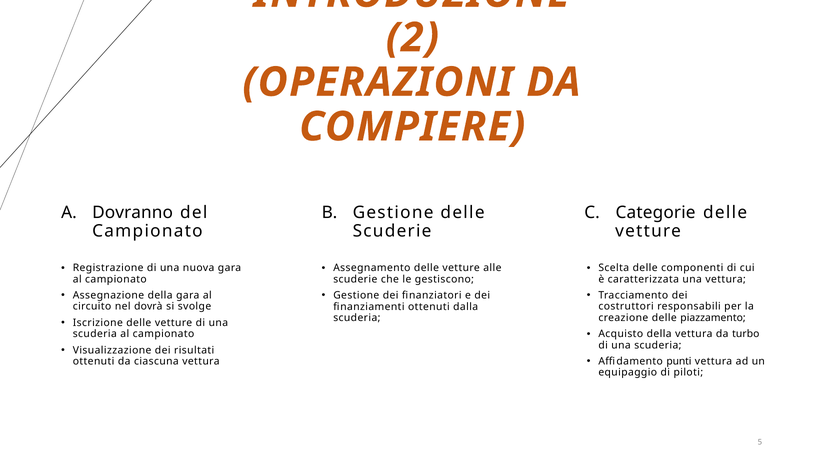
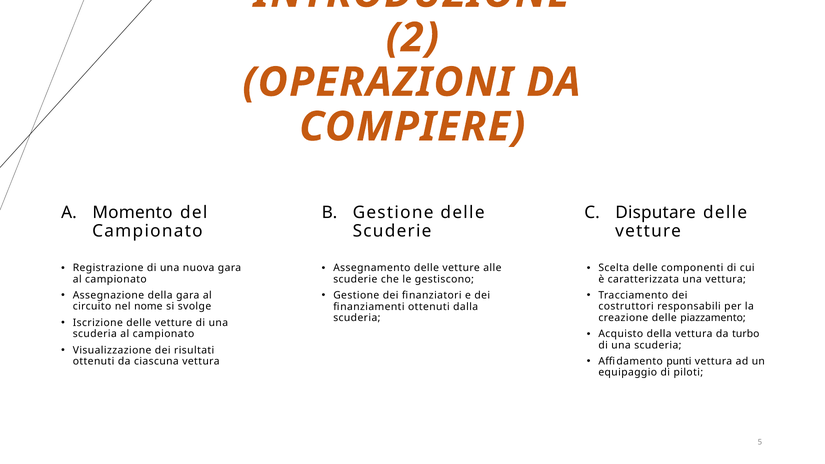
Dovranno: Dovranno -> Momento
Categorie: Categorie -> Disputare
dovrà: dovrà -> nome
